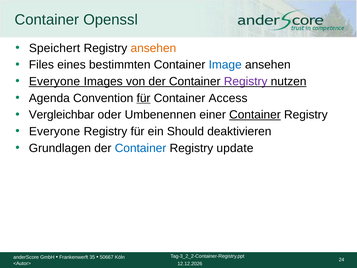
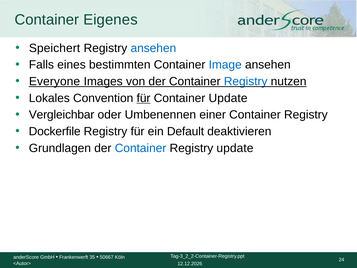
Openssl: Openssl -> Eigenes
ansehen at (153, 48) colour: orange -> blue
Files: Files -> Falls
Registry at (246, 81) colour: purple -> blue
Agenda: Agenda -> Lokales
Container Access: Access -> Update
Container at (255, 115) underline: present -> none
Everyone at (55, 131): Everyone -> Dockerfile
Should: Should -> Default
